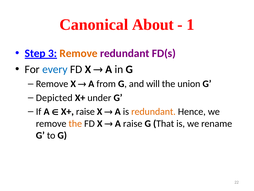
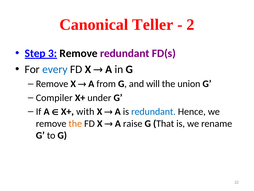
About: About -> Teller
1: 1 -> 2
Remove at (79, 53) colour: orange -> black
Depicted: Depicted -> Compiler
X+ raise: raise -> with
redundant at (153, 111) colour: orange -> blue
